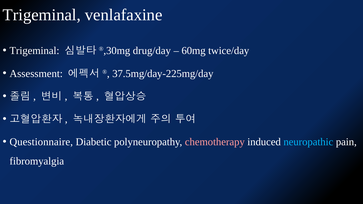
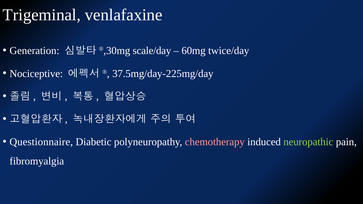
Trigeminal at (34, 51): Trigeminal -> Generation
drug/day: drug/day -> scale/day
Assessment: Assessment -> Nociceptive
neuropathic colour: light blue -> light green
